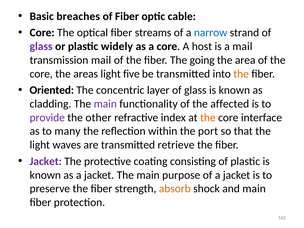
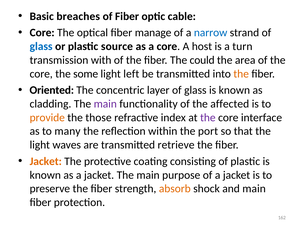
streams: streams -> manage
glass at (41, 46) colour: purple -> blue
widely: widely -> source
a mail: mail -> turn
transmission mail: mail -> with
going: going -> could
areas: areas -> some
five: five -> left
provide colour: purple -> orange
other: other -> those
the at (208, 118) colour: orange -> purple
Jacket at (46, 161) colour: purple -> orange
